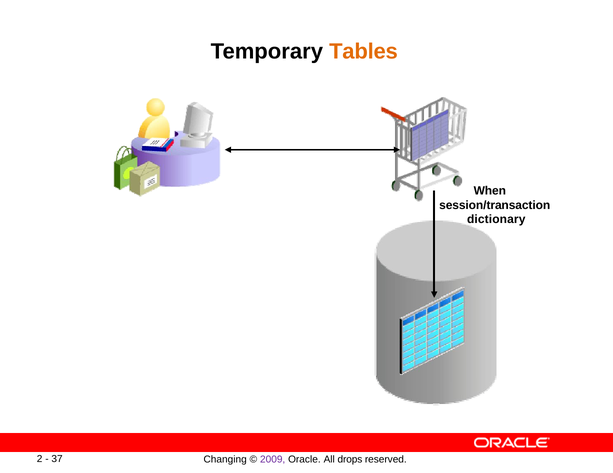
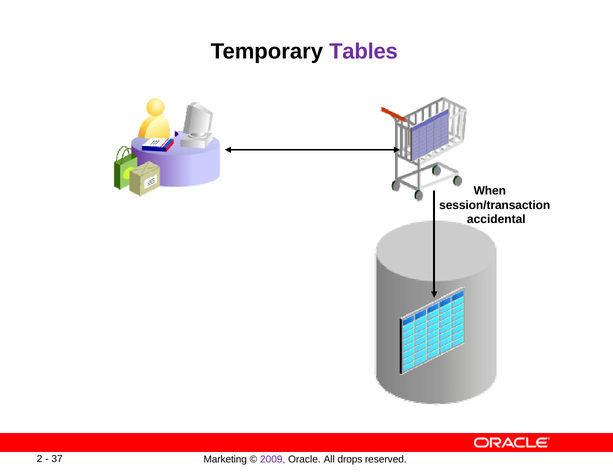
Tables colour: orange -> purple
dictionary: dictionary -> accidental
Changing: Changing -> Marketing
